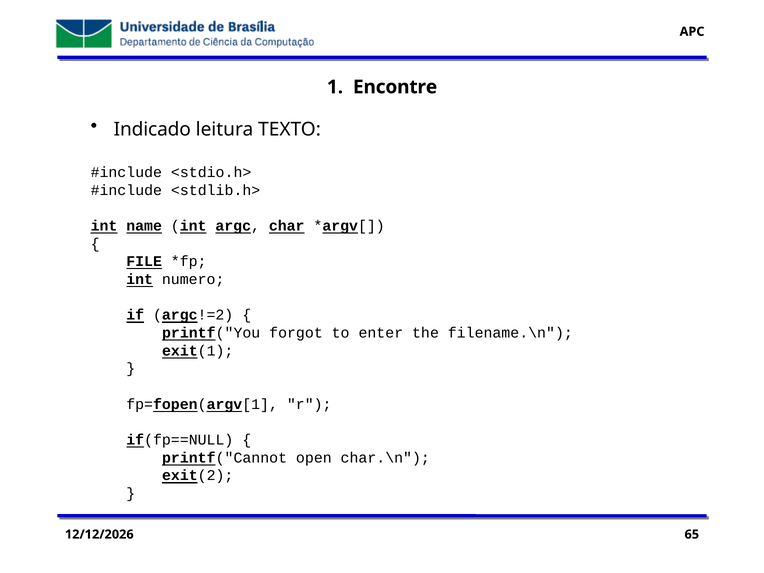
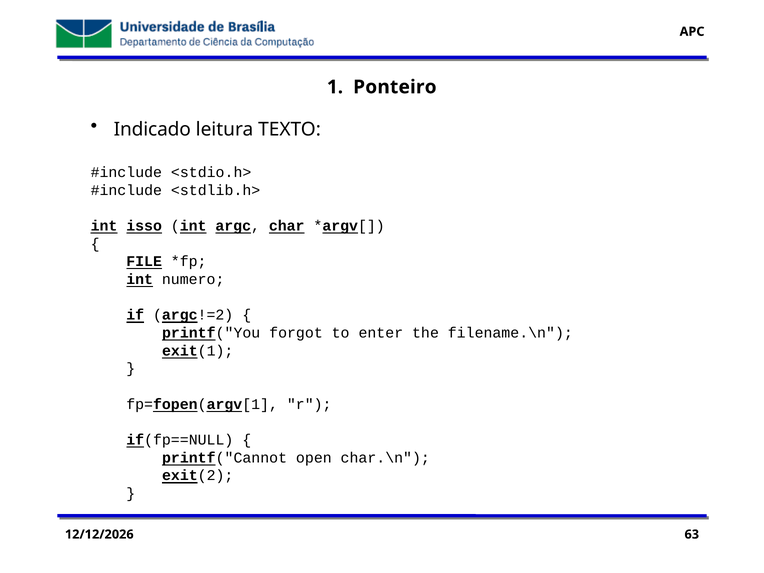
Encontre: Encontre -> Ponteiro
name: name -> isso
65: 65 -> 63
